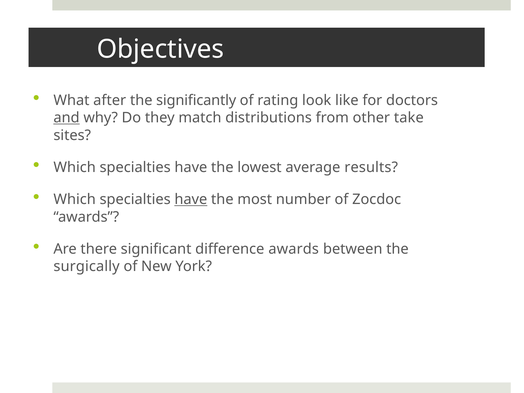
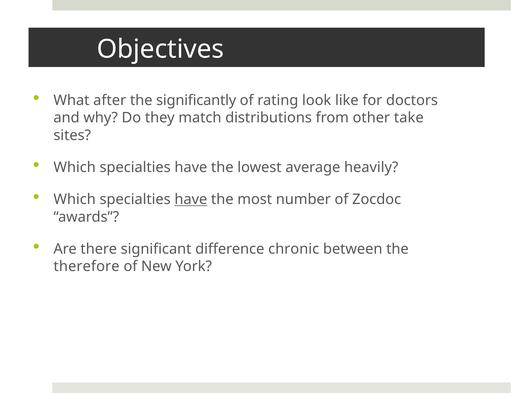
and underline: present -> none
results: results -> heavily
difference awards: awards -> chronic
surgically: surgically -> therefore
